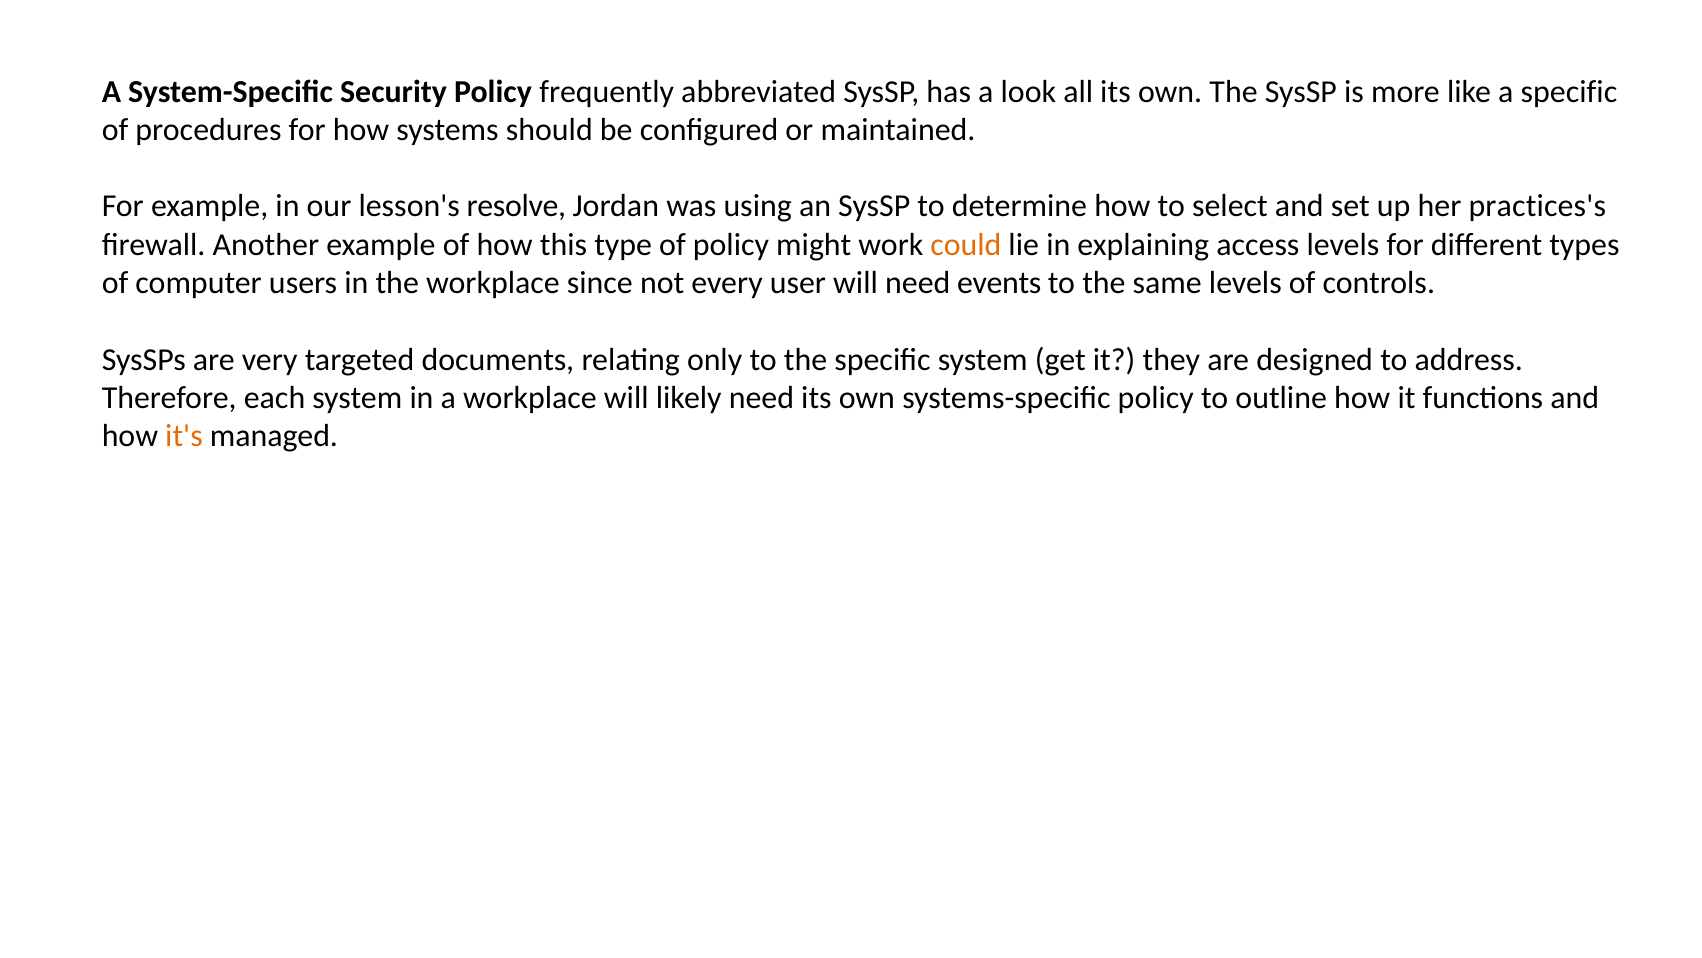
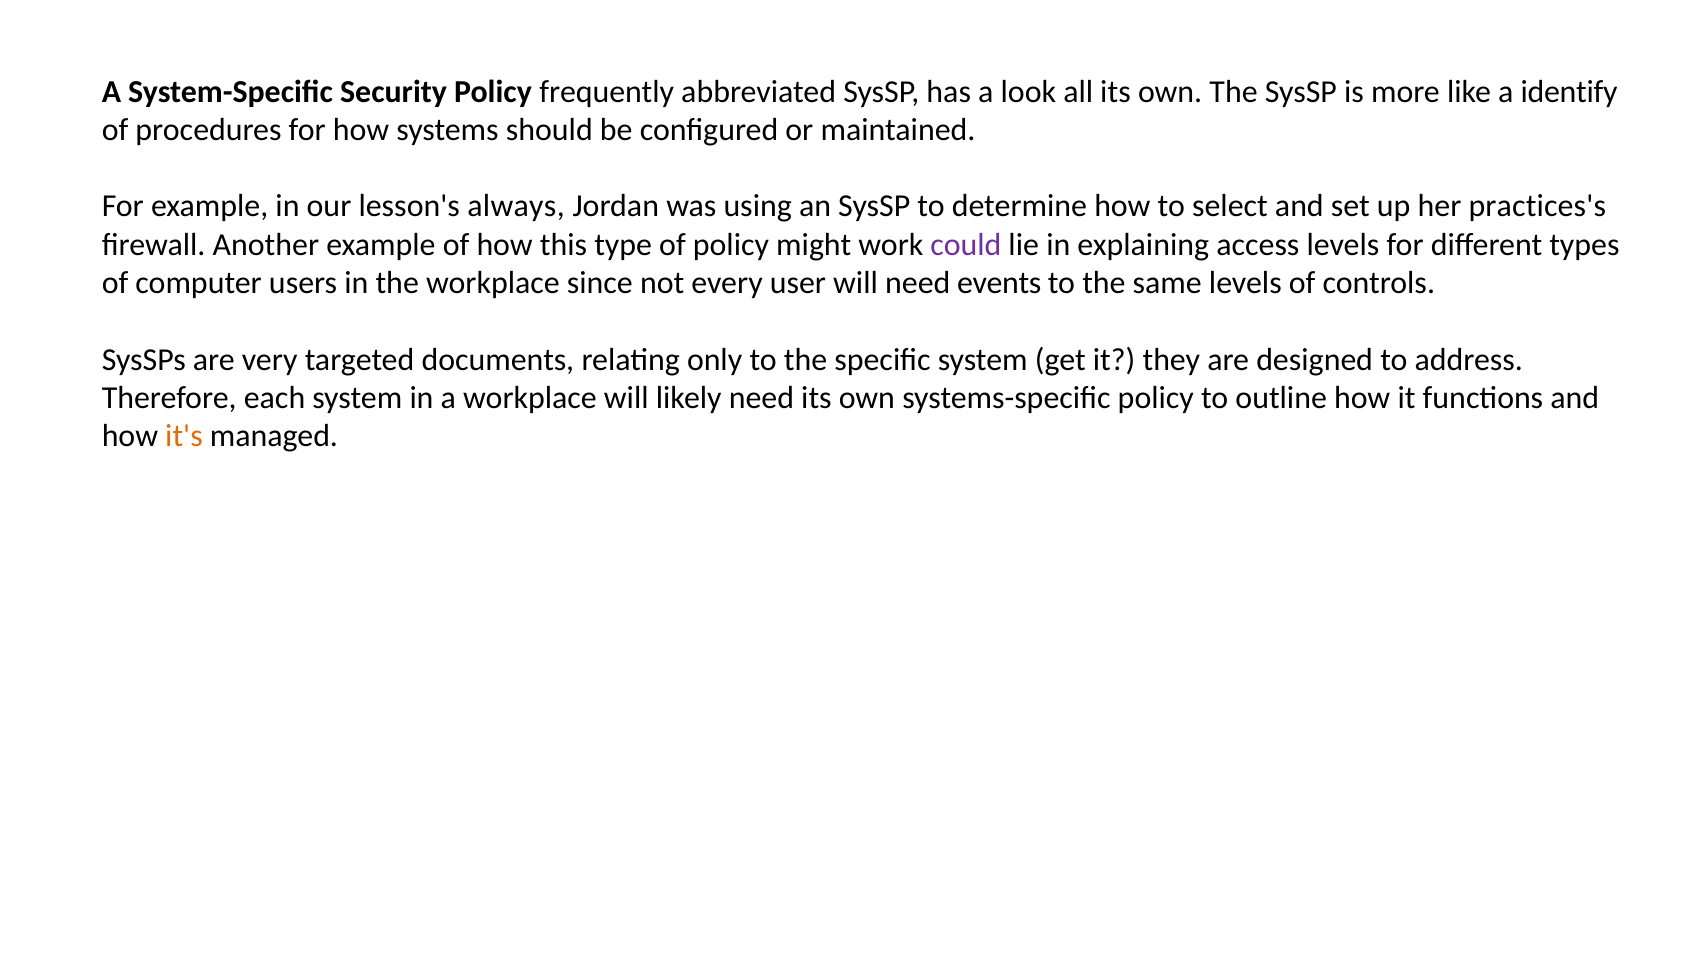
a specific: specific -> identify
resolve: resolve -> always
could colour: orange -> purple
